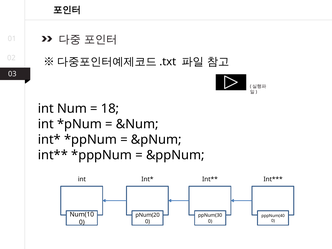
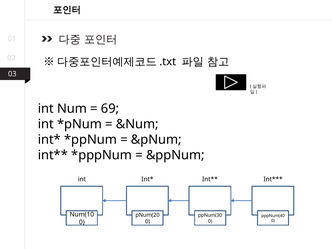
18: 18 -> 69
